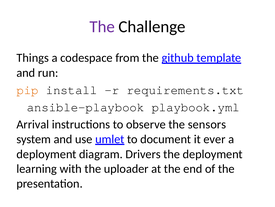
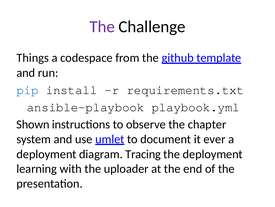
pip colour: orange -> blue
Arrival: Arrival -> Shown
sensors: sensors -> chapter
Drivers: Drivers -> Tracing
